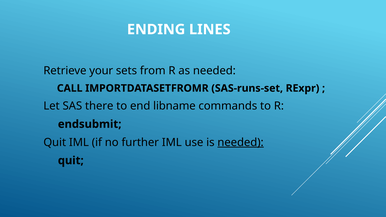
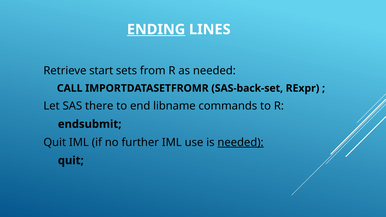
ENDING underline: none -> present
your: your -> start
SAS-runs-set: SAS-runs-set -> SAS-back-set
